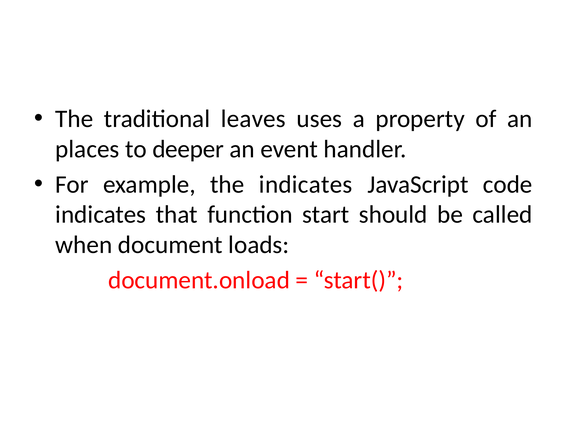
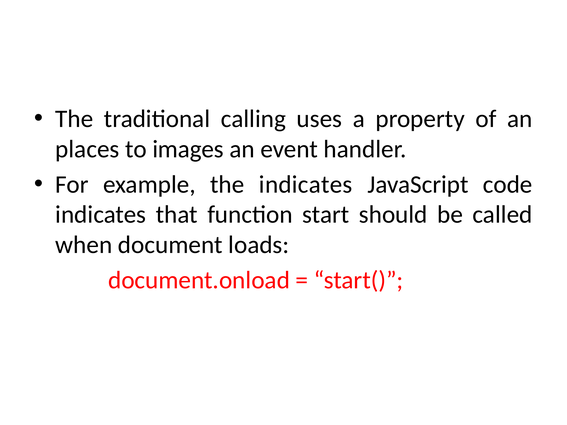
leaves: leaves -> calling
deeper: deeper -> images
